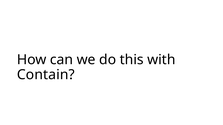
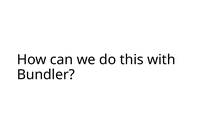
Contain: Contain -> Bundler
